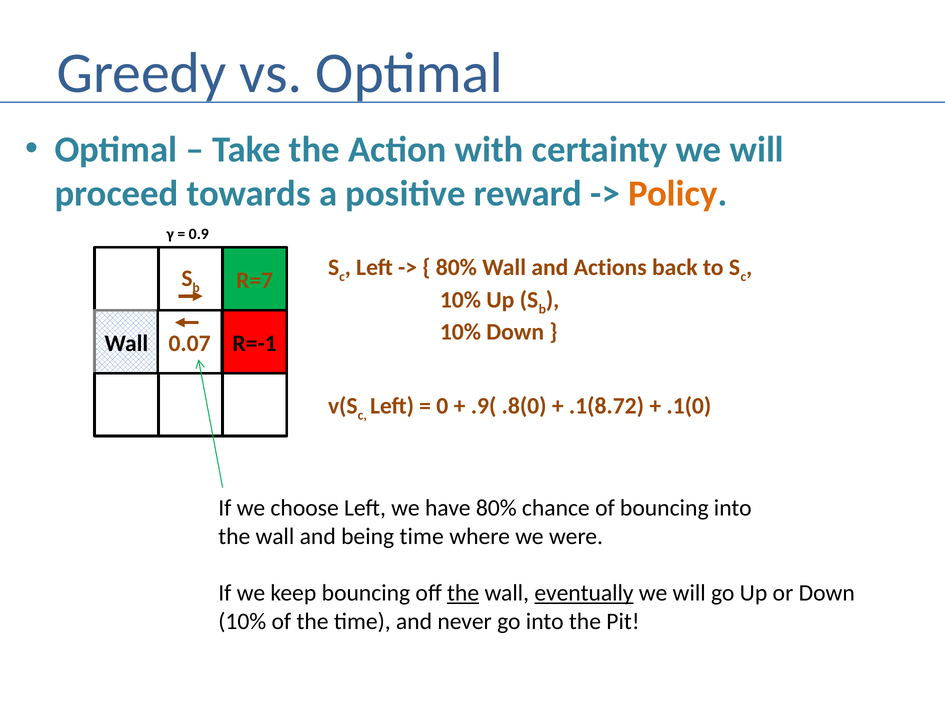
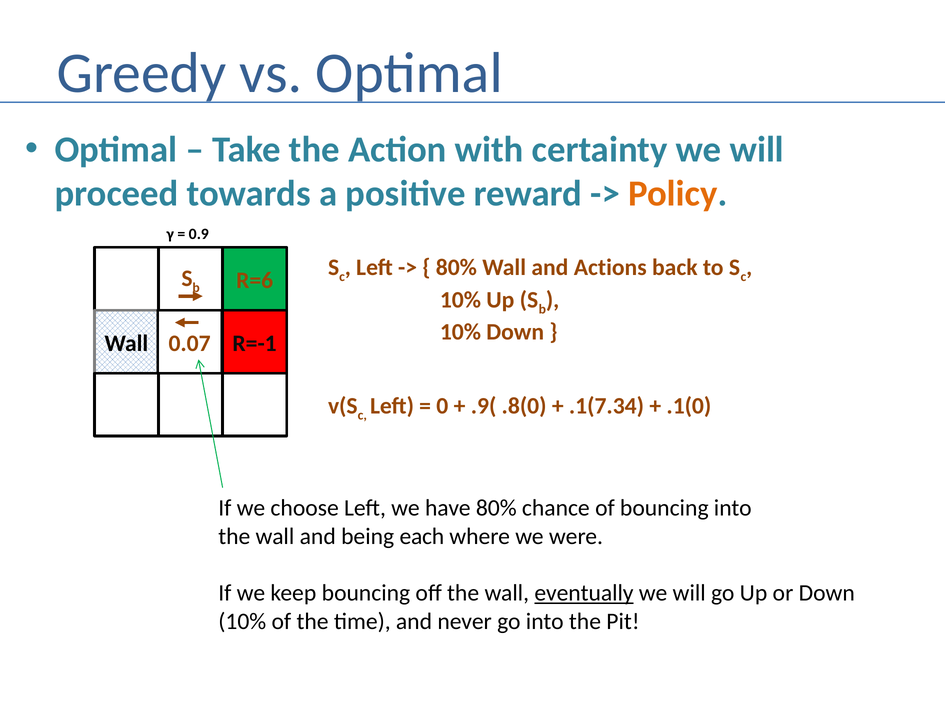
R=7: R=7 -> R=6
.1(8.72: .1(8.72 -> .1(7.34
being time: time -> each
the at (463, 594) underline: present -> none
